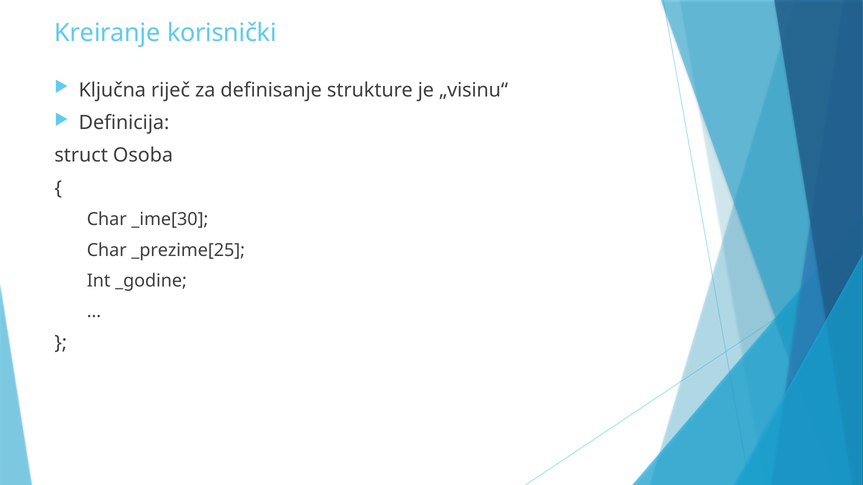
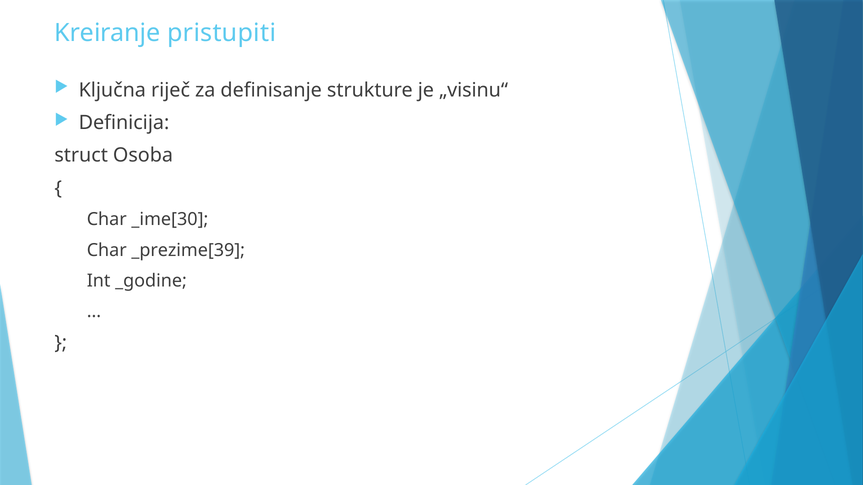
korisnički: korisnički -> pristupiti
_prezime[25: _prezime[25 -> _prezime[39
